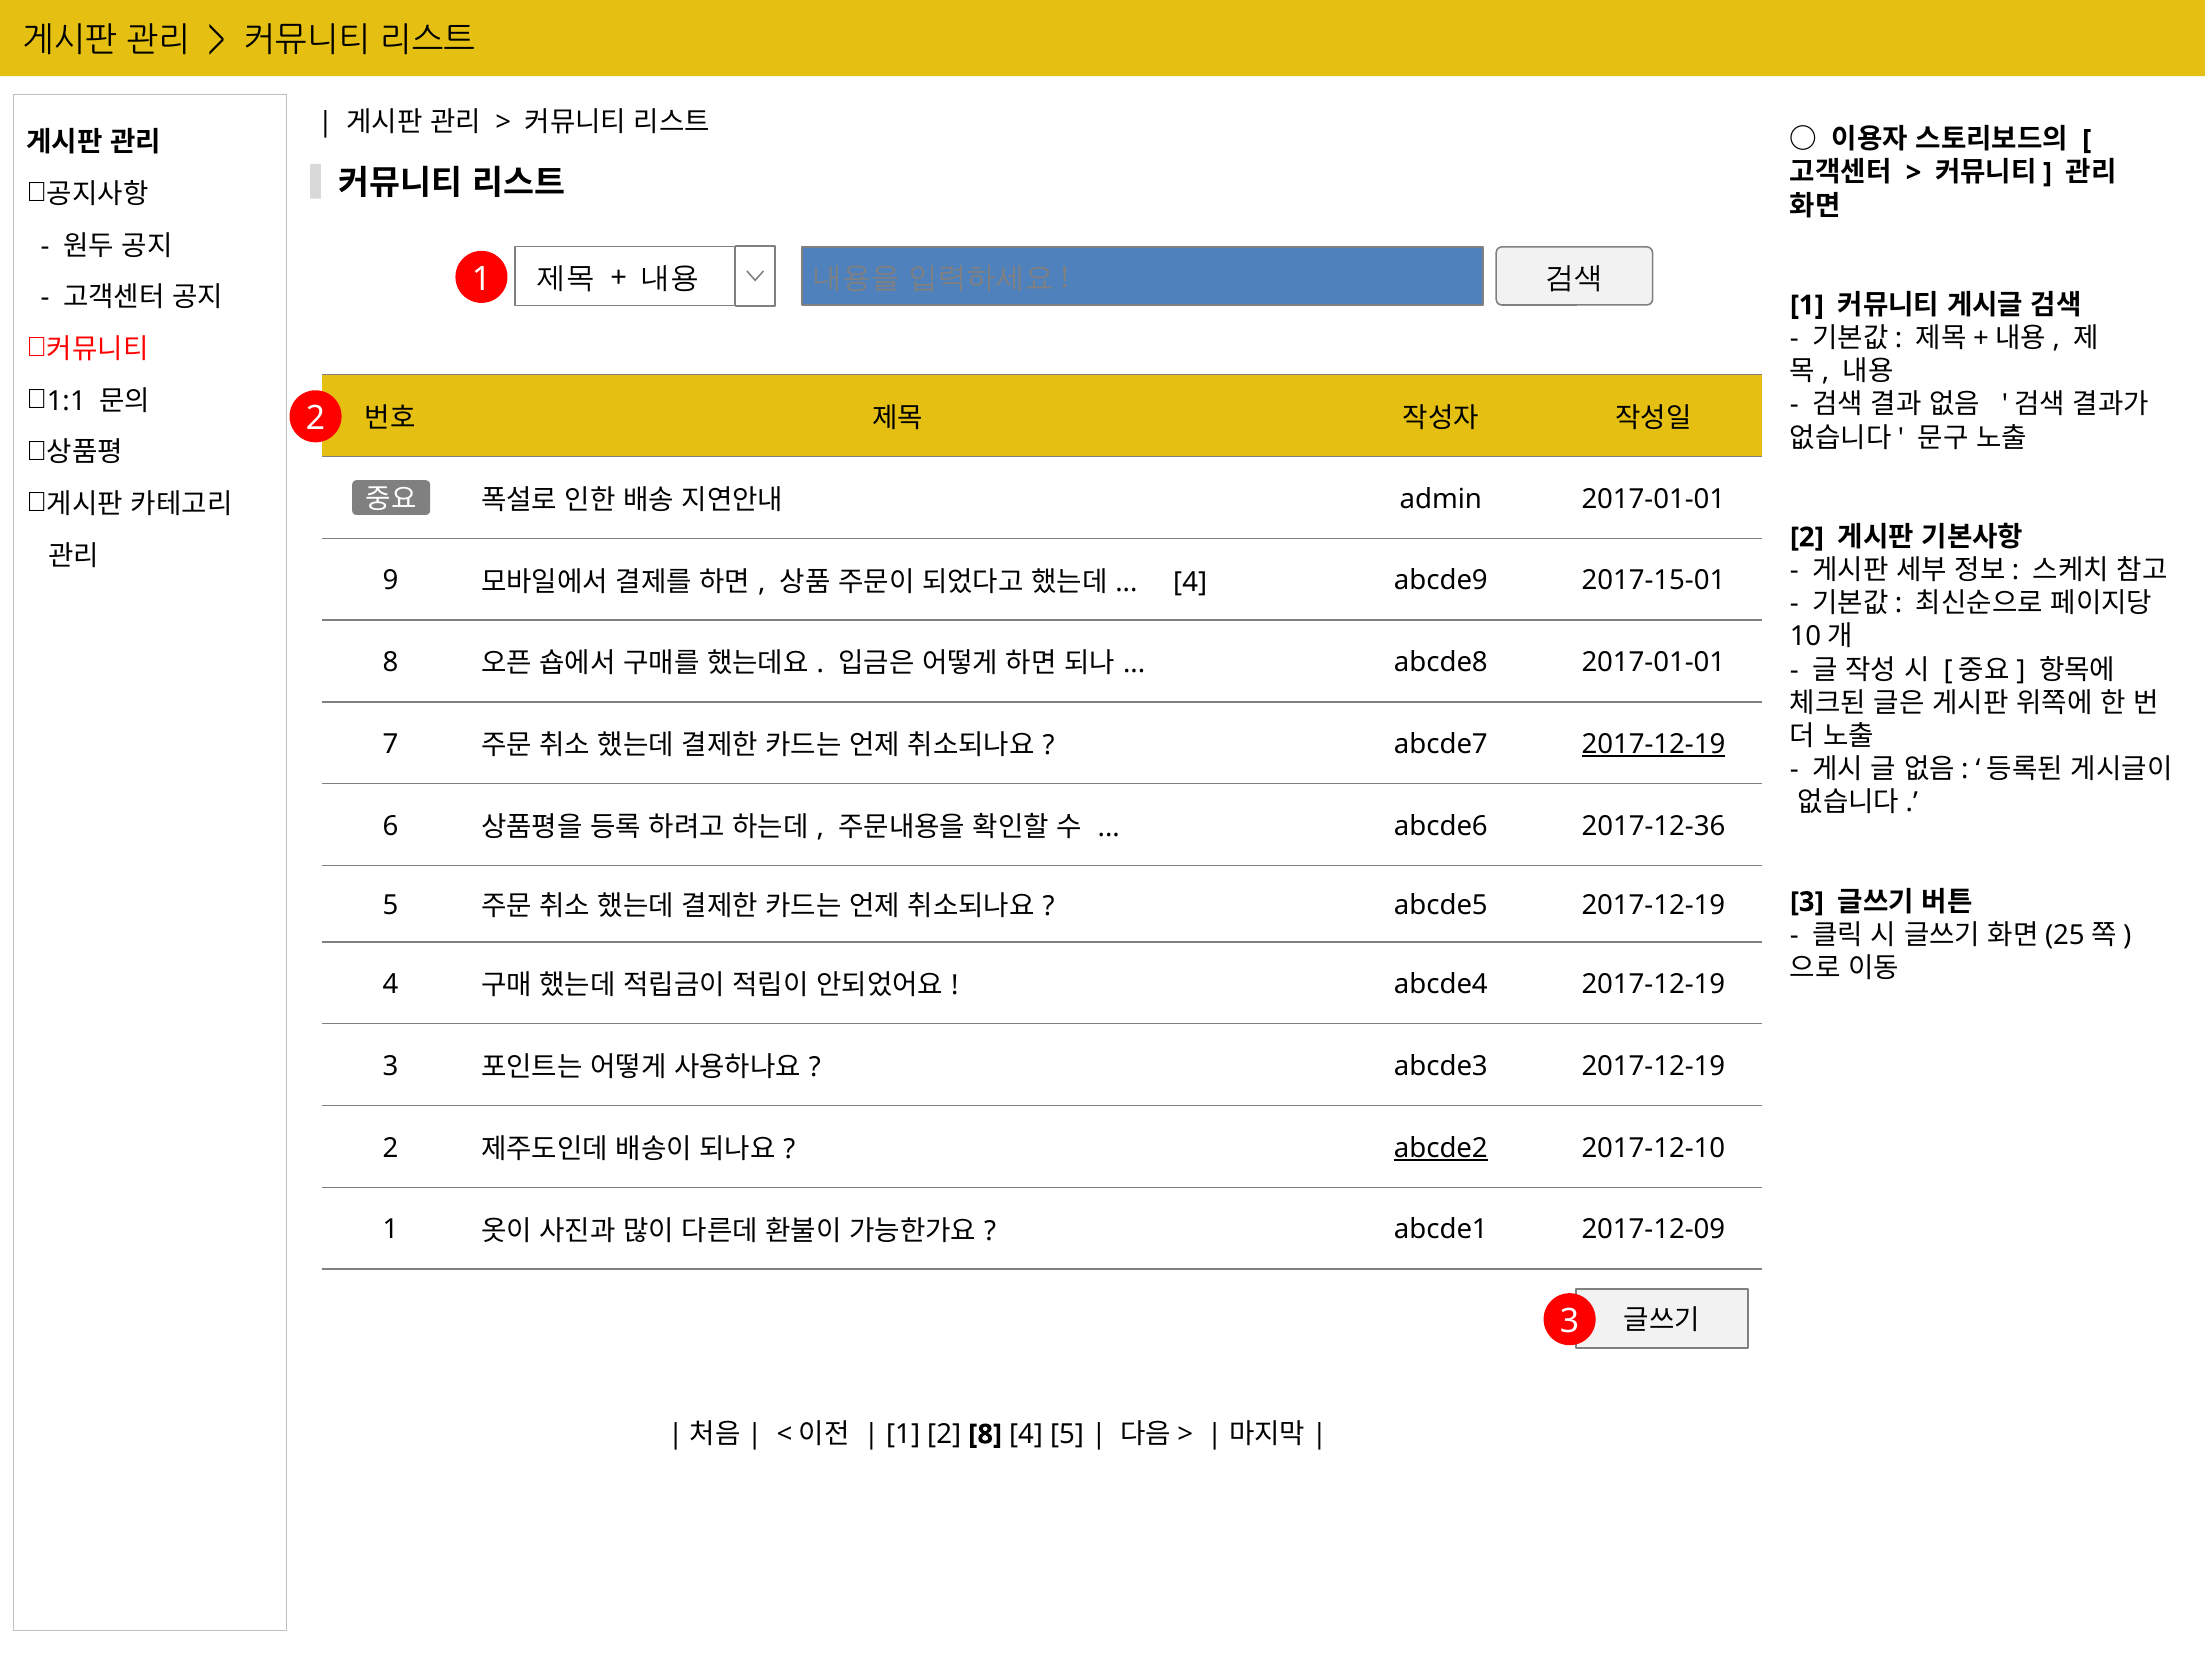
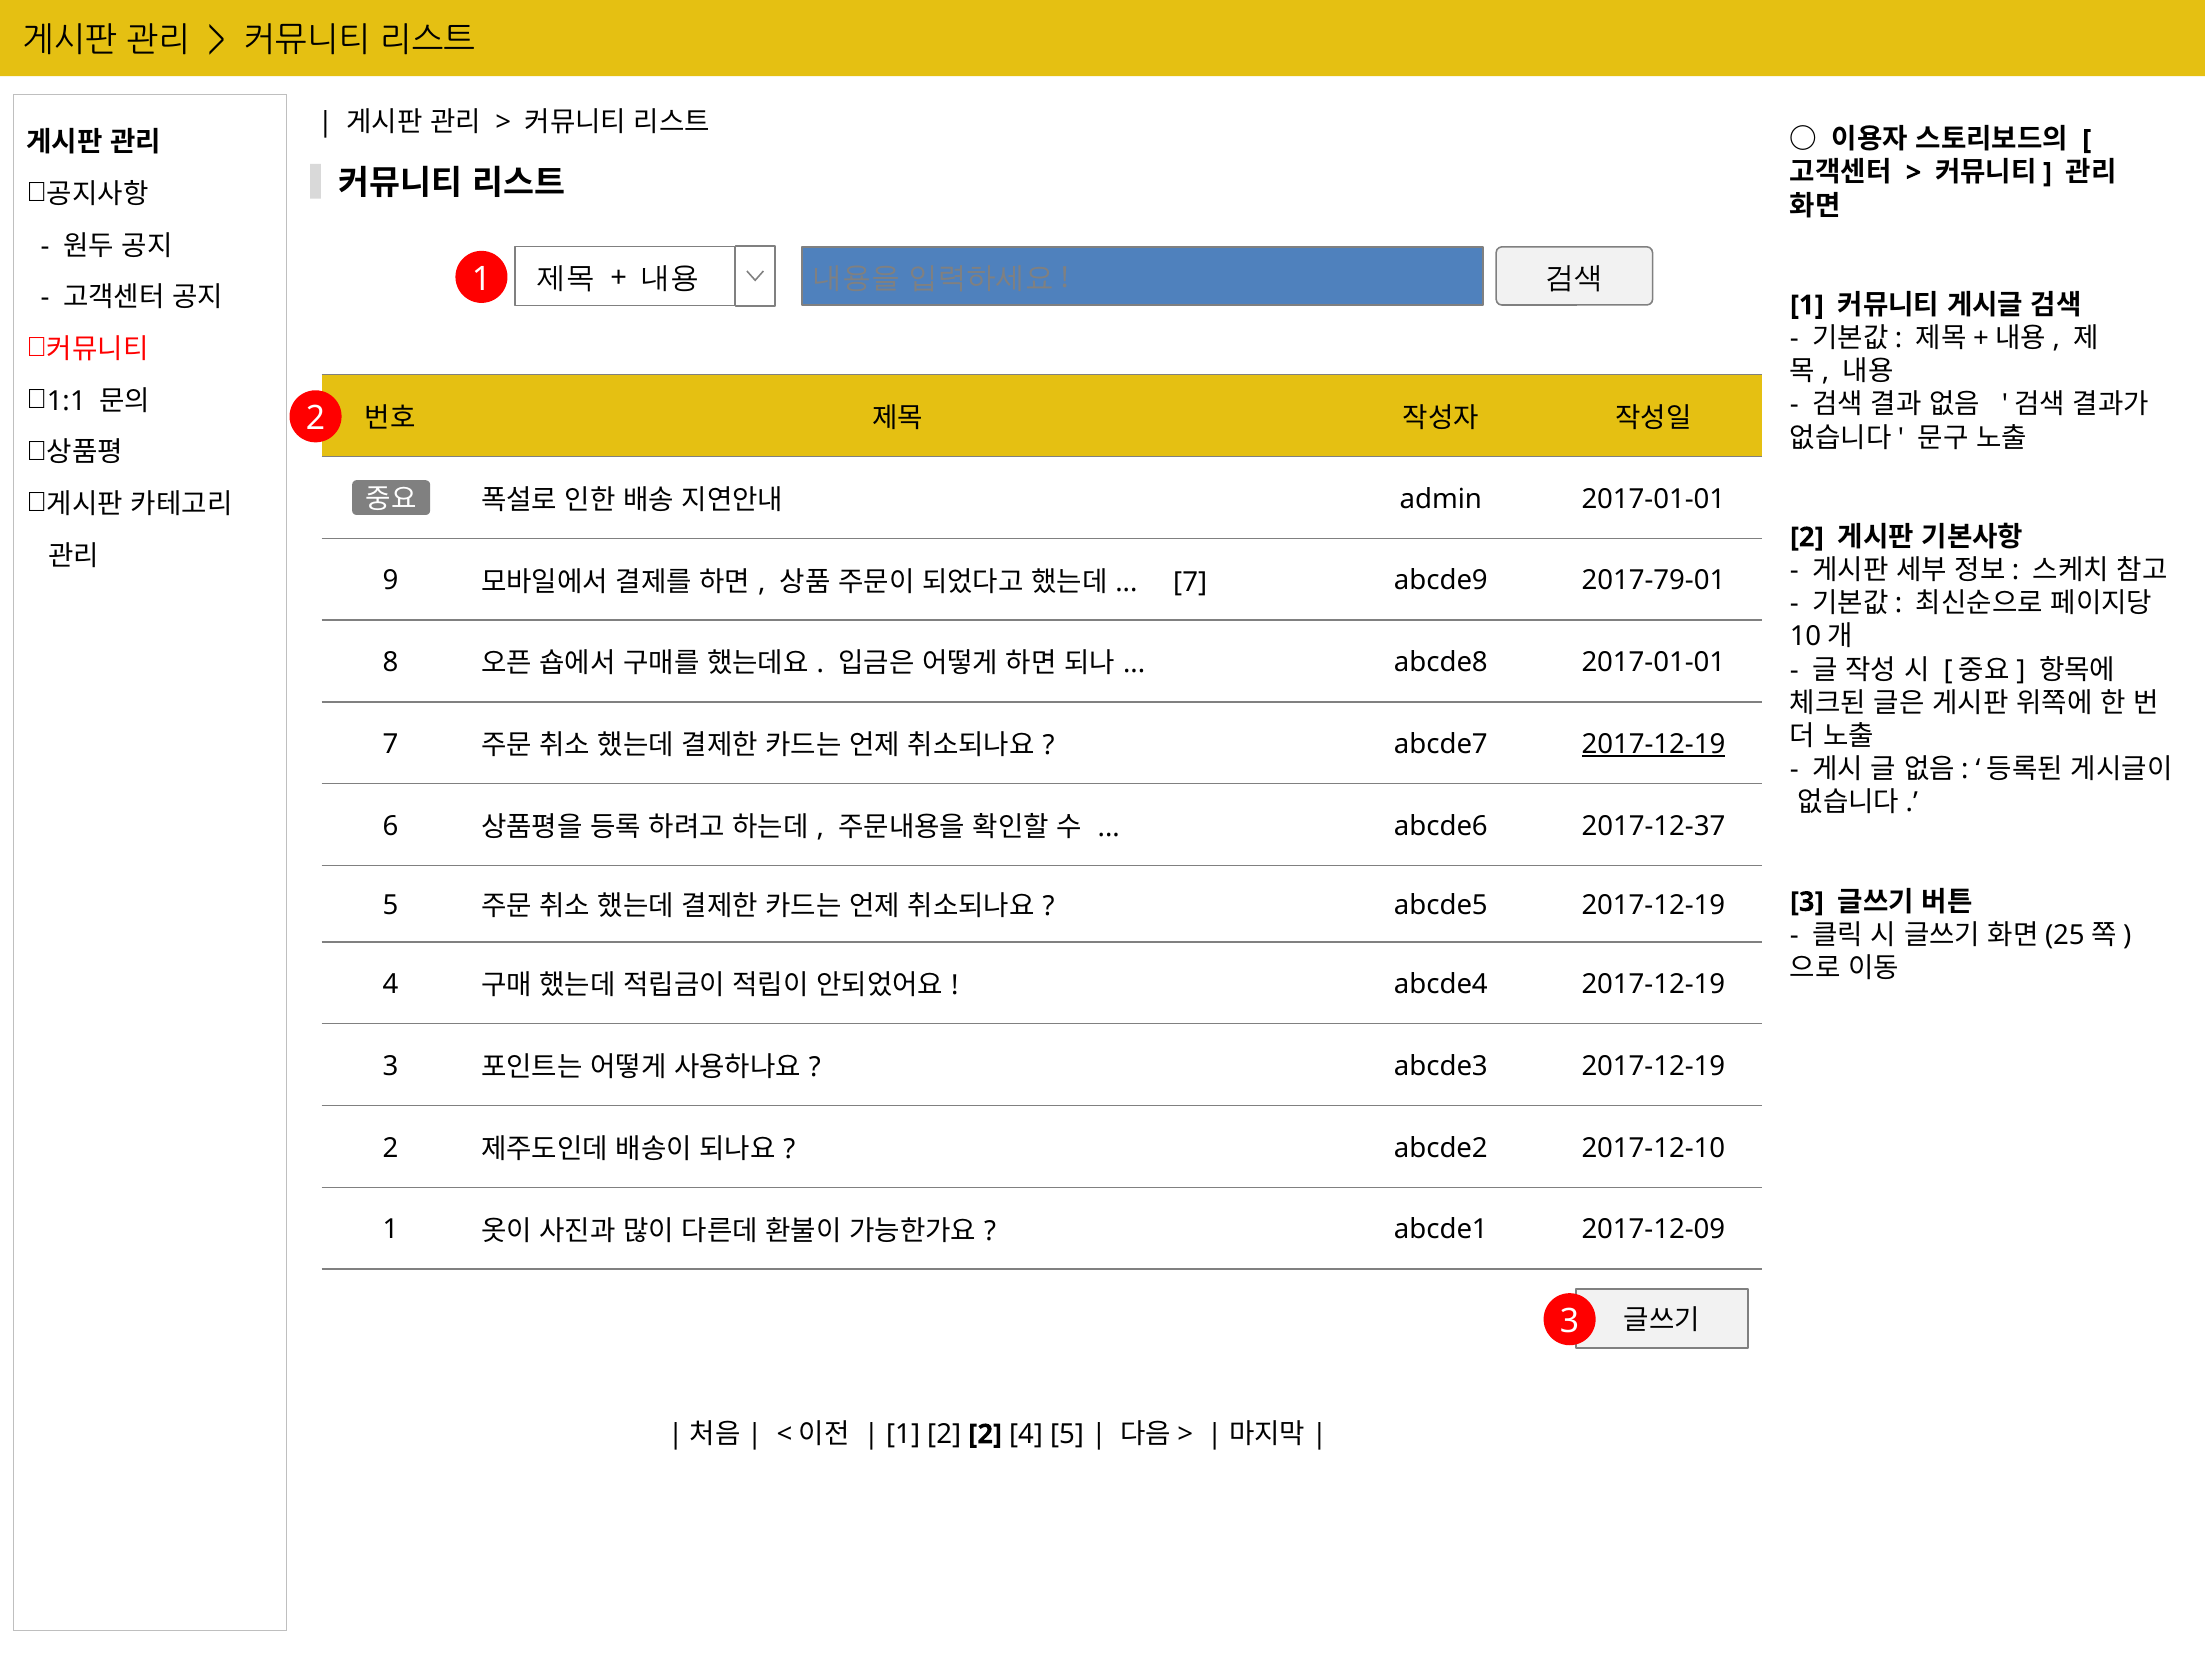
4 at (1190, 582): 4 -> 7
2017-15-01: 2017-15-01 -> 2017-79-01
2017-12-36: 2017-12-36 -> 2017-12-37
abcde2 underline: present -> none
2 8: 8 -> 2
